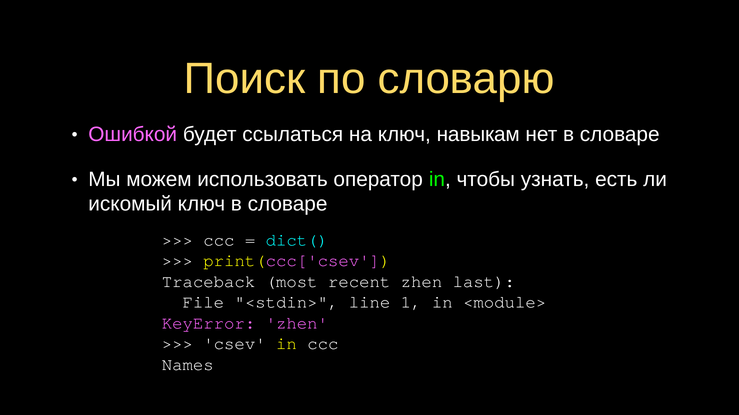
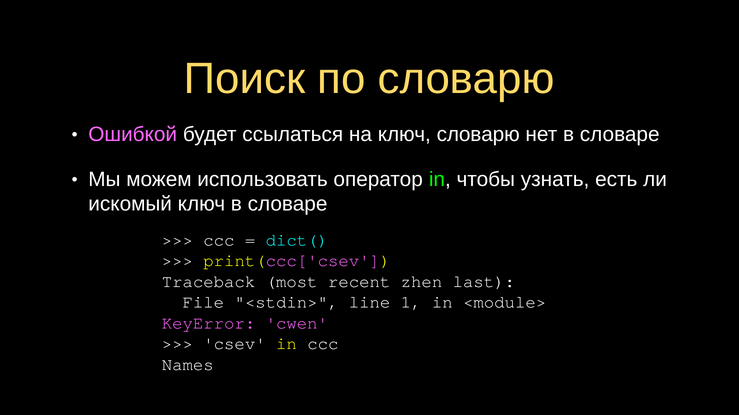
ключ навыкам: навыкам -> словарю
KeyError zhen: zhen -> cwen
